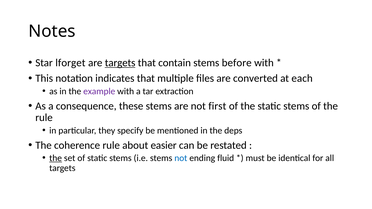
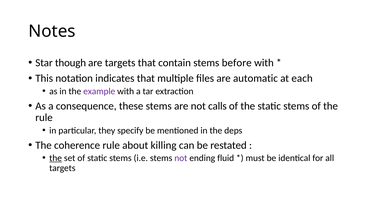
lforget: lforget -> though
targets at (120, 63) underline: present -> none
converted: converted -> automatic
first: first -> calls
easier: easier -> killing
not at (181, 158) colour: blue -> purple
